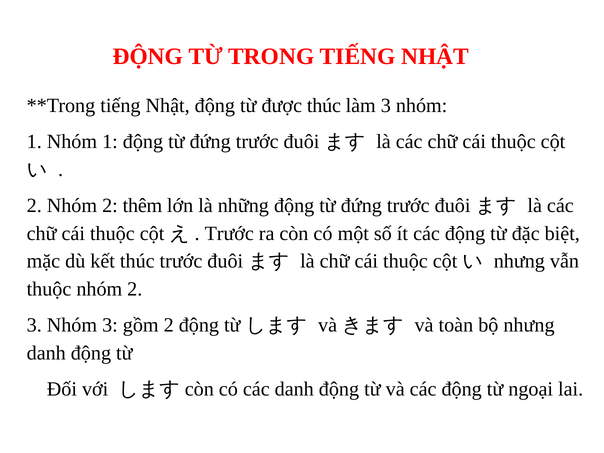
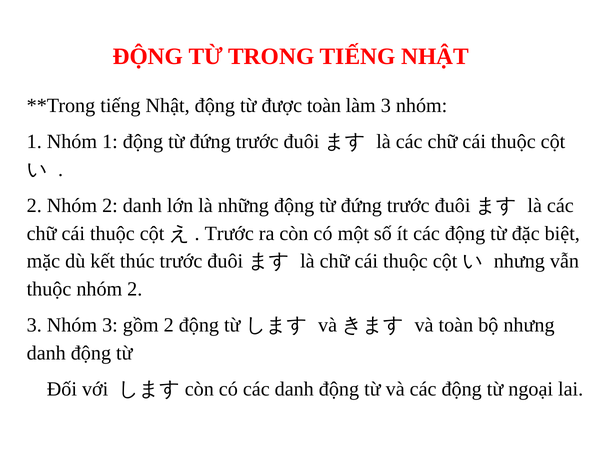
được thúc: thúc -> toàn
2 thêm: thêm -> danh
